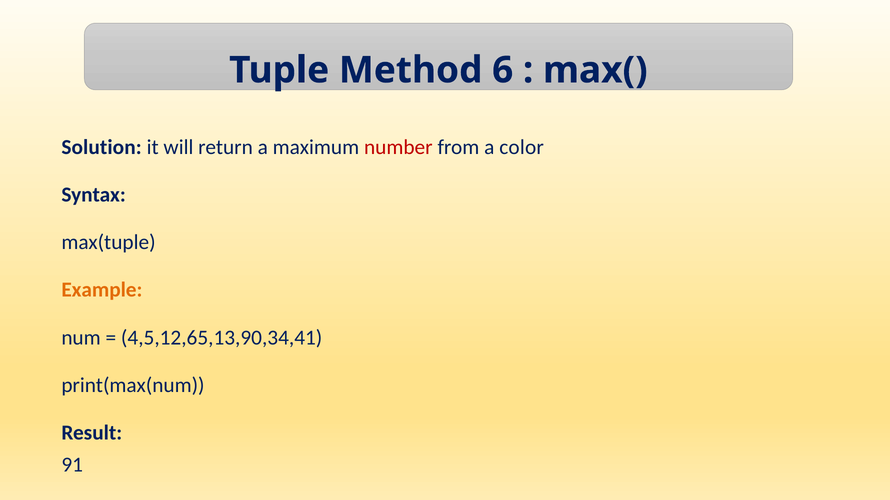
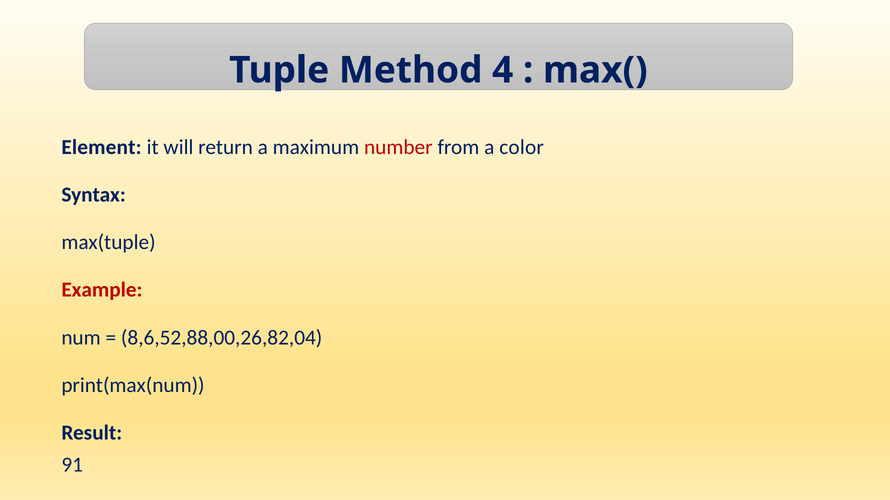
6: 6 -> 4
Solution: Solution -> Element
Example colour: orange -> red
4,5,12,65,13,90,34,41: 4,5,12,65,13,90,34,41 -> 8,6,52,88,00,26,82,04
